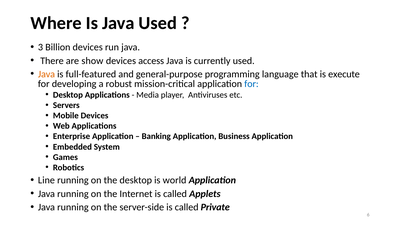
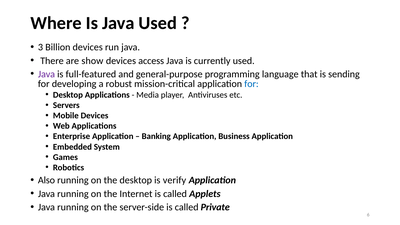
Java at (47, 74) colour: orange -> purple
execute: execute -> sending
Line: Line -> Also
world: world -> verify
